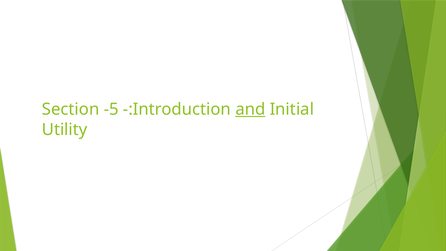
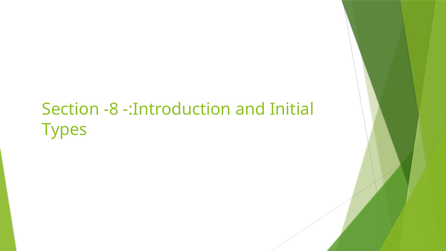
-5: -5 -> -8
and underline: present -> none
Utility: Utility -> Types
